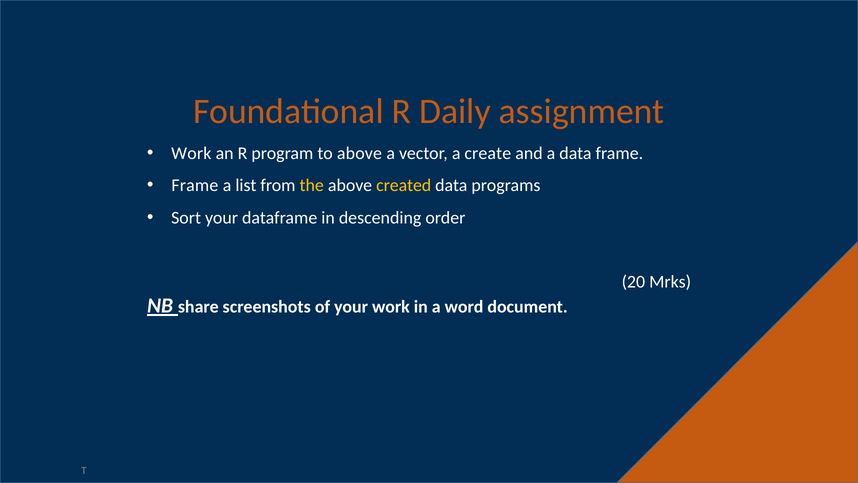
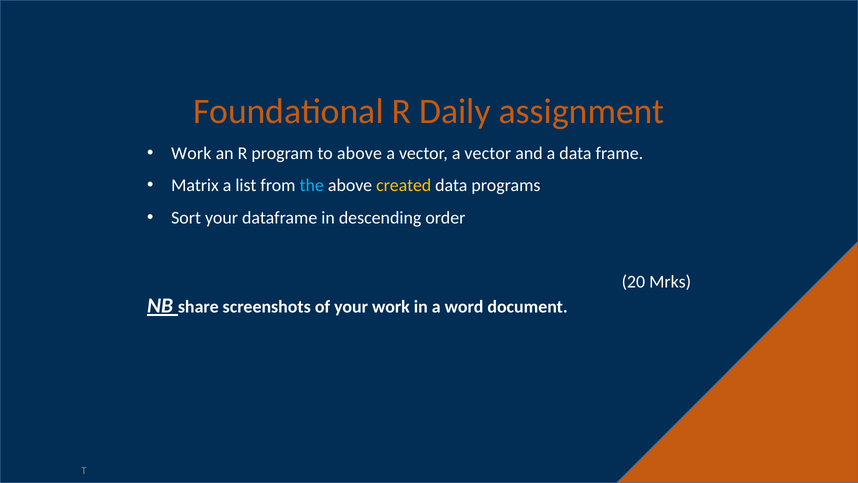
vector a create: create -> vector
Frame at (195, 185): Frame -> Matrix
the colour: yellow -> light blue
